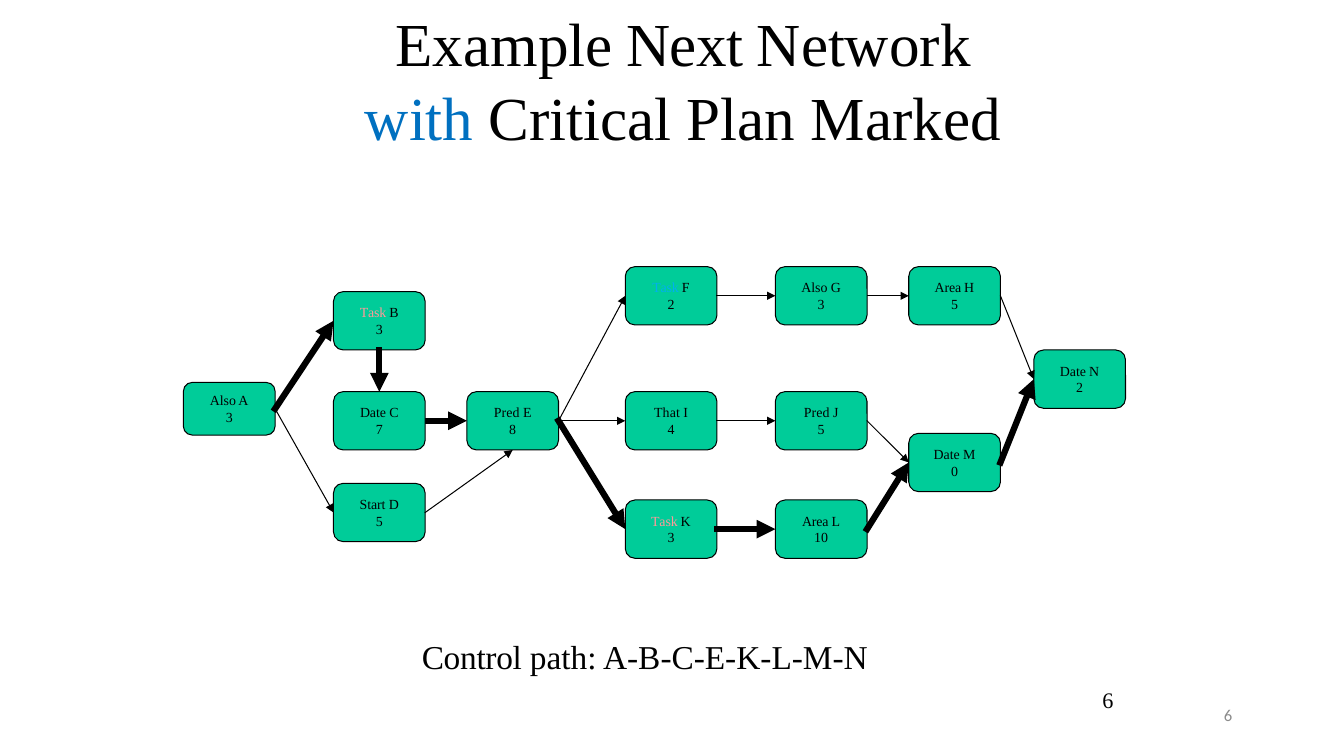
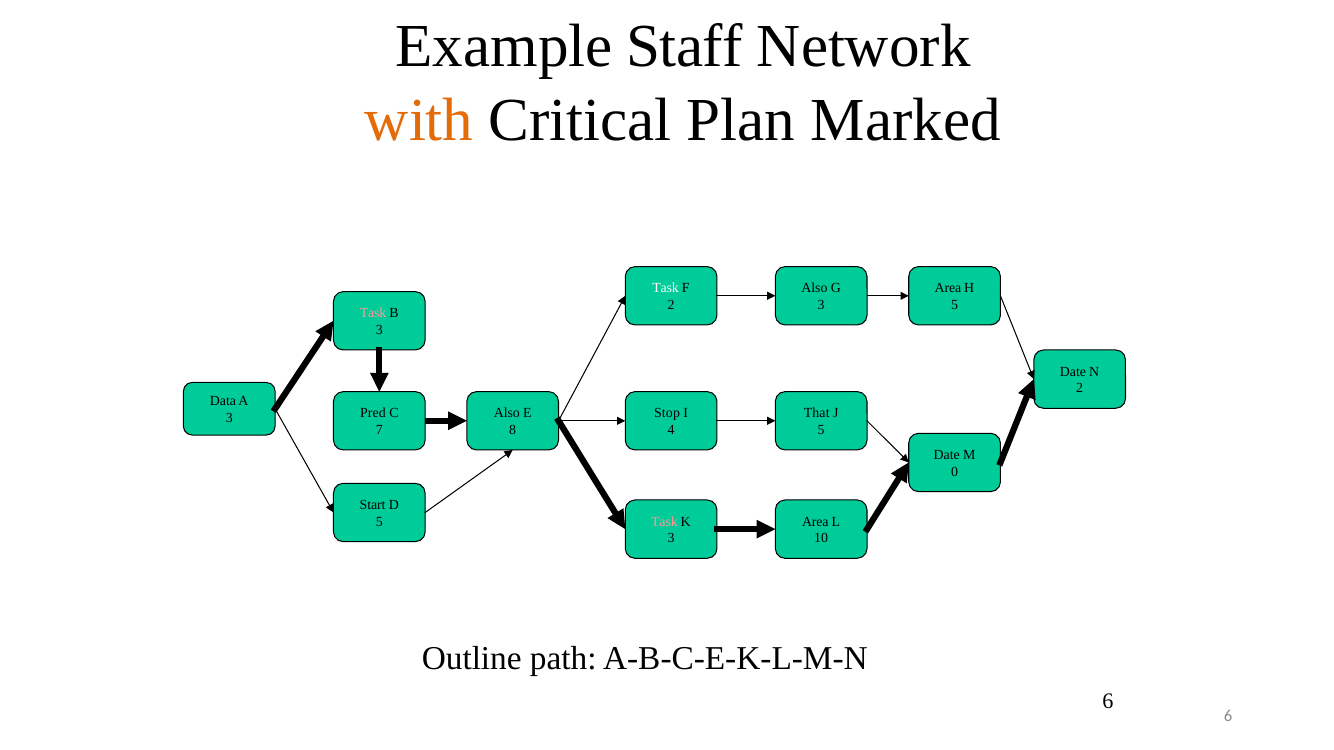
Next: Next -> Staff
with colour: blue -> orange
Task at (666, 289) colour: light blue -> white
Also at (223, 402): Also -> Data
Date at (373, 414): Date -> Pred
Pred at (507, 414): Pred -> Also
That: That -> Stop
Pred at (817, 414): Pred -> That
Control: Control -> Outline
